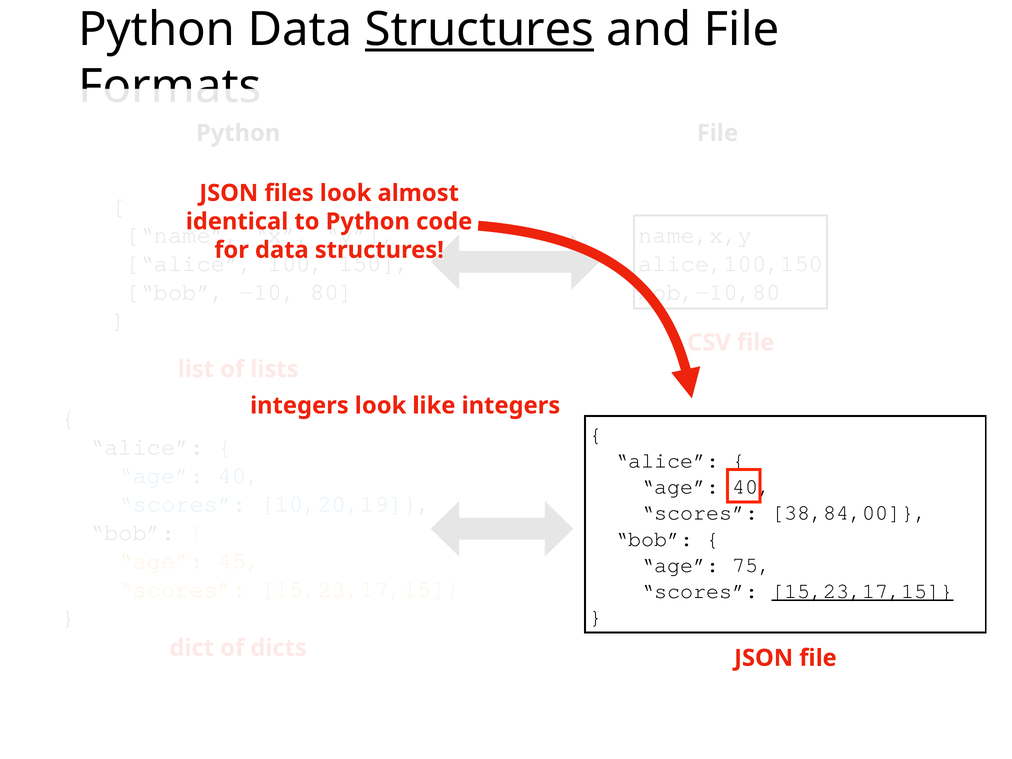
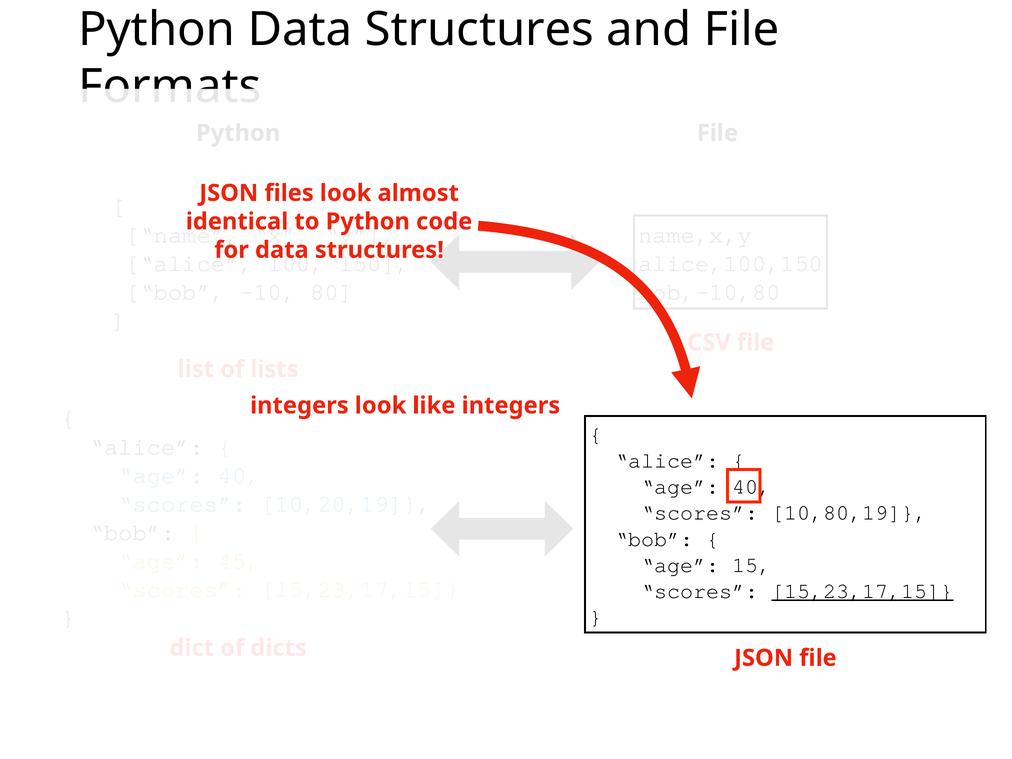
Structures at (480, 30) underline: present -> none
38,84,00: 38,84,00 -> 10,80,19
75: 75 -> 15
